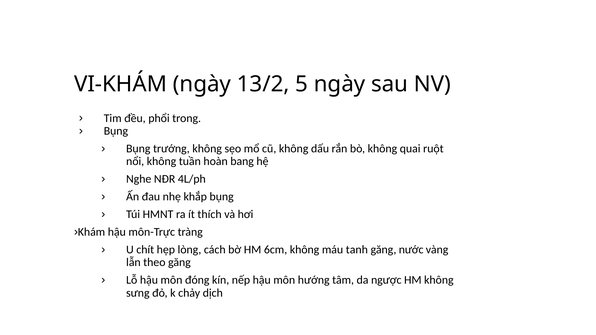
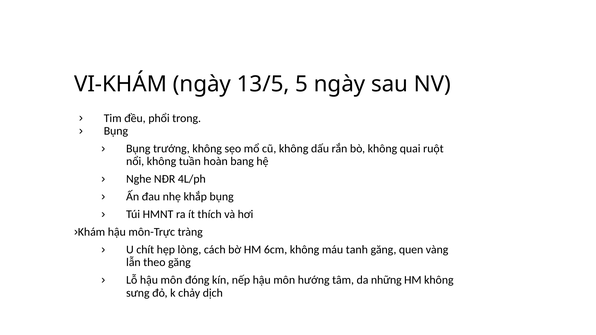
13/2: 13/2 -> 13/5
nước: nước -> quen
ngược: ngược -> những
